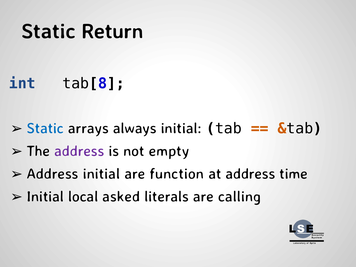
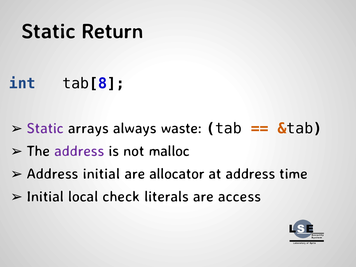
Static at (45, 129) colour: blue -> purple
always initial: initial -> waste
empty: empty -> malloc
function: function -> allocator
asked: asked -> check
calling: calling -> access
